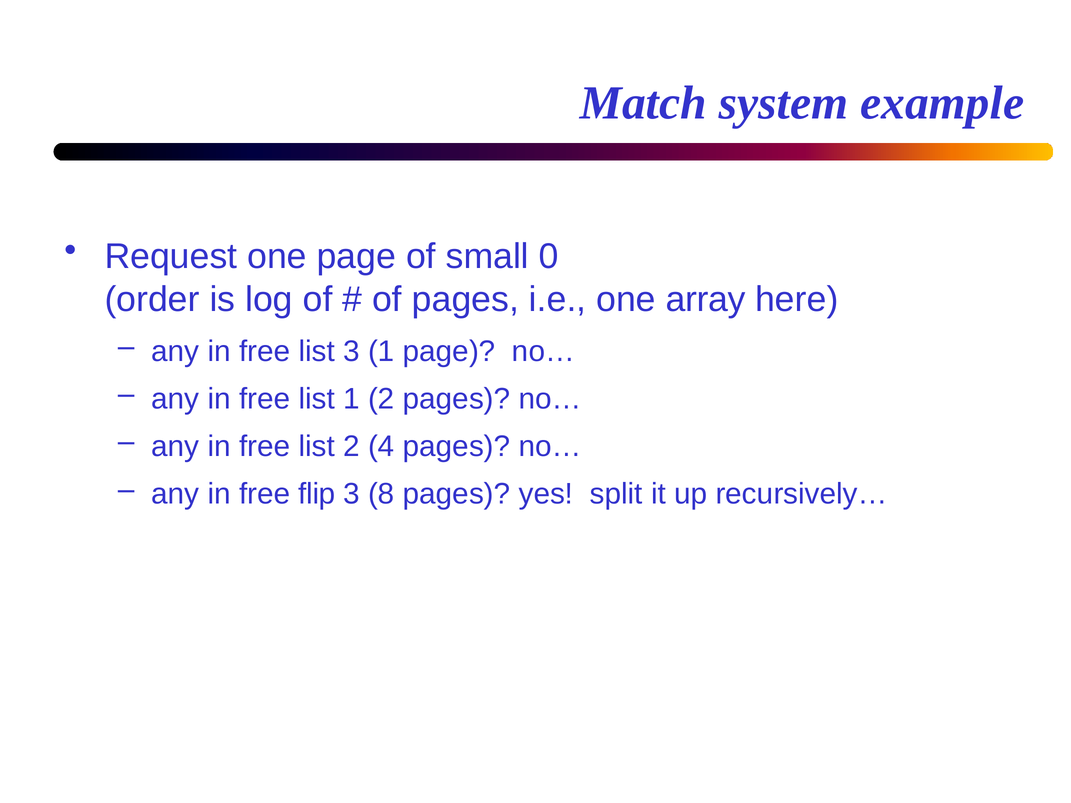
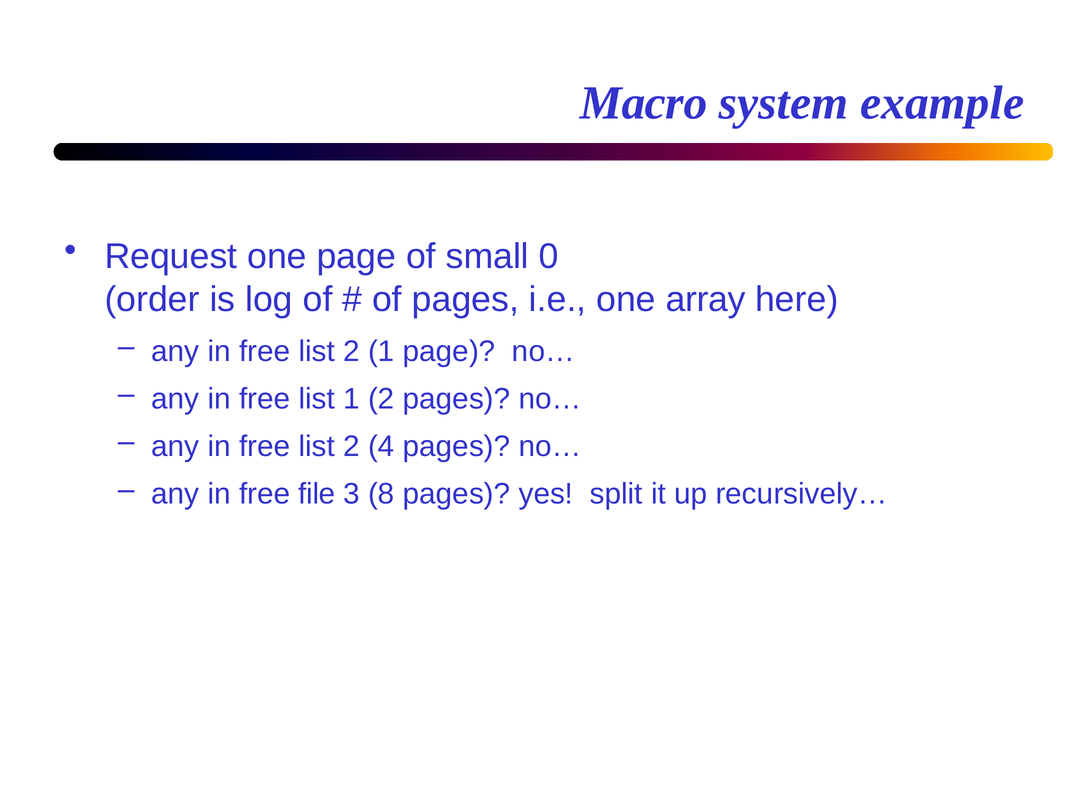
Match: Match -> Macro
3 at (351, 351): 3 -> 2
flip: flip -> file
